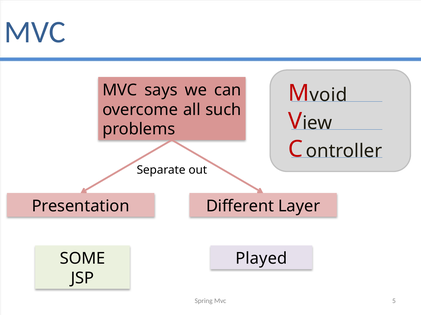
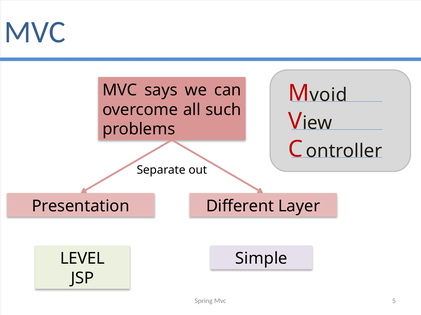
SOME: SOME -> LEVEL
Played: Played -> Simple
